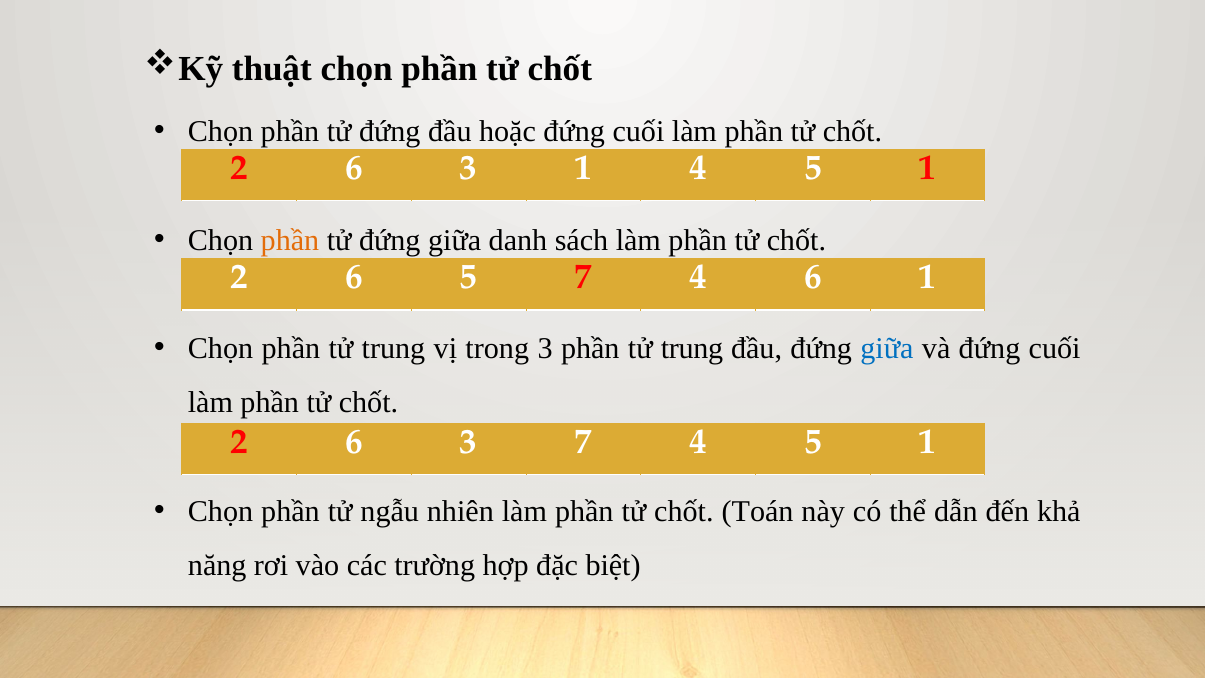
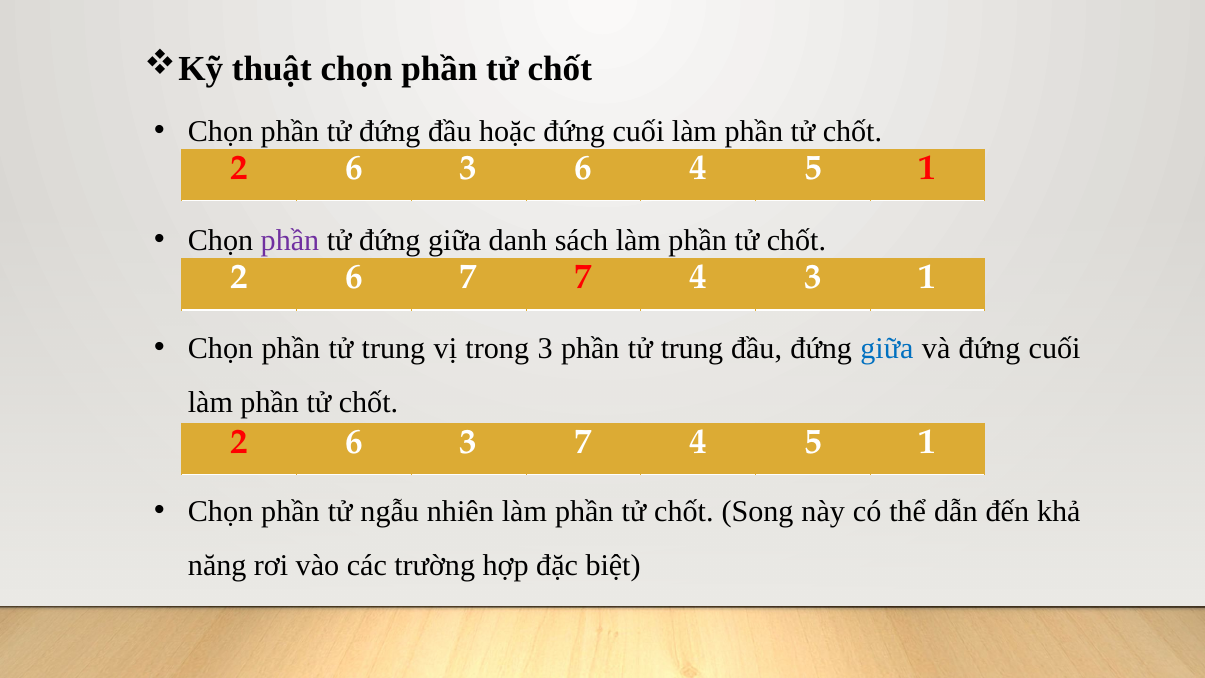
3 1: 1 -> 6
phần at (290, 240) colour: orange -> purple
6 5: 5 -> 7
4 6: 6 -> 3
Toán: Toán -> Song
